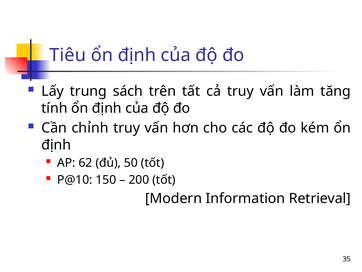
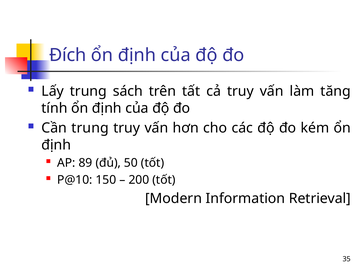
Tiêu: Tiêu -> Đích
Cần chỉnh: chỉnh -> trung
62: 62 -> 89
